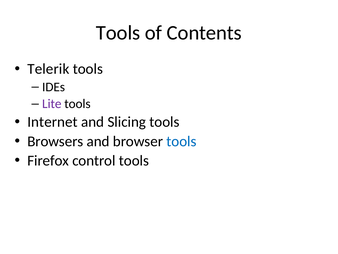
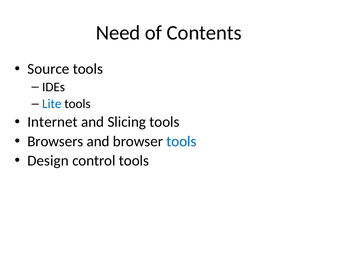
Tools at (118, 33): Tools -> Need
Telerik: Telerik -> Source
Lite colour: purple -> blue
Firefox: Firefox -> Design
